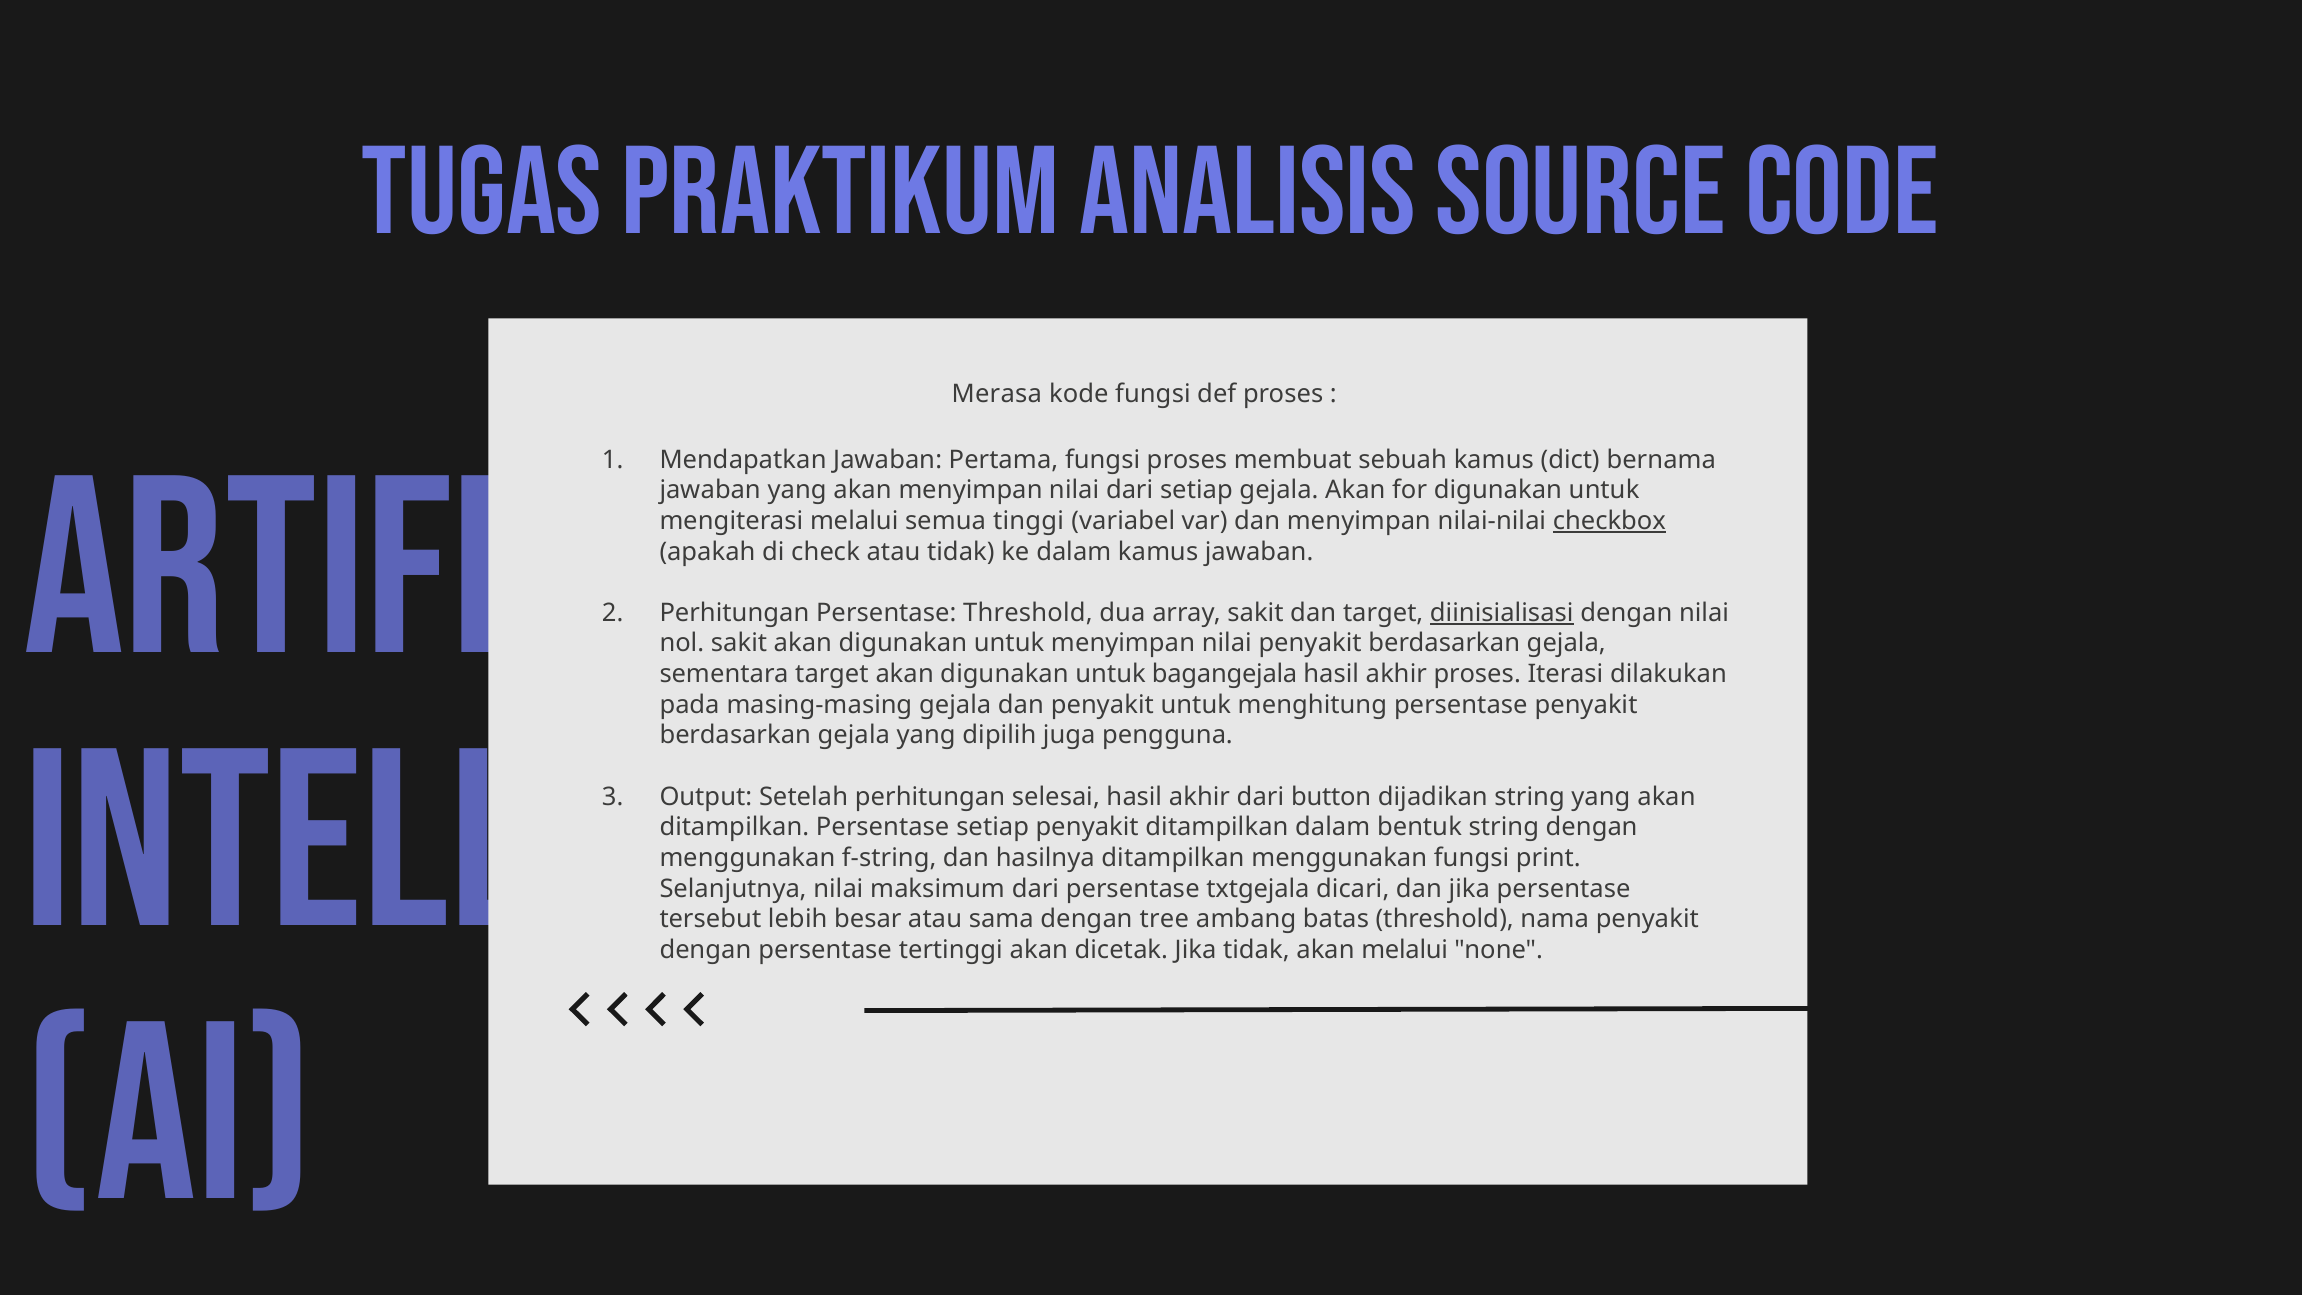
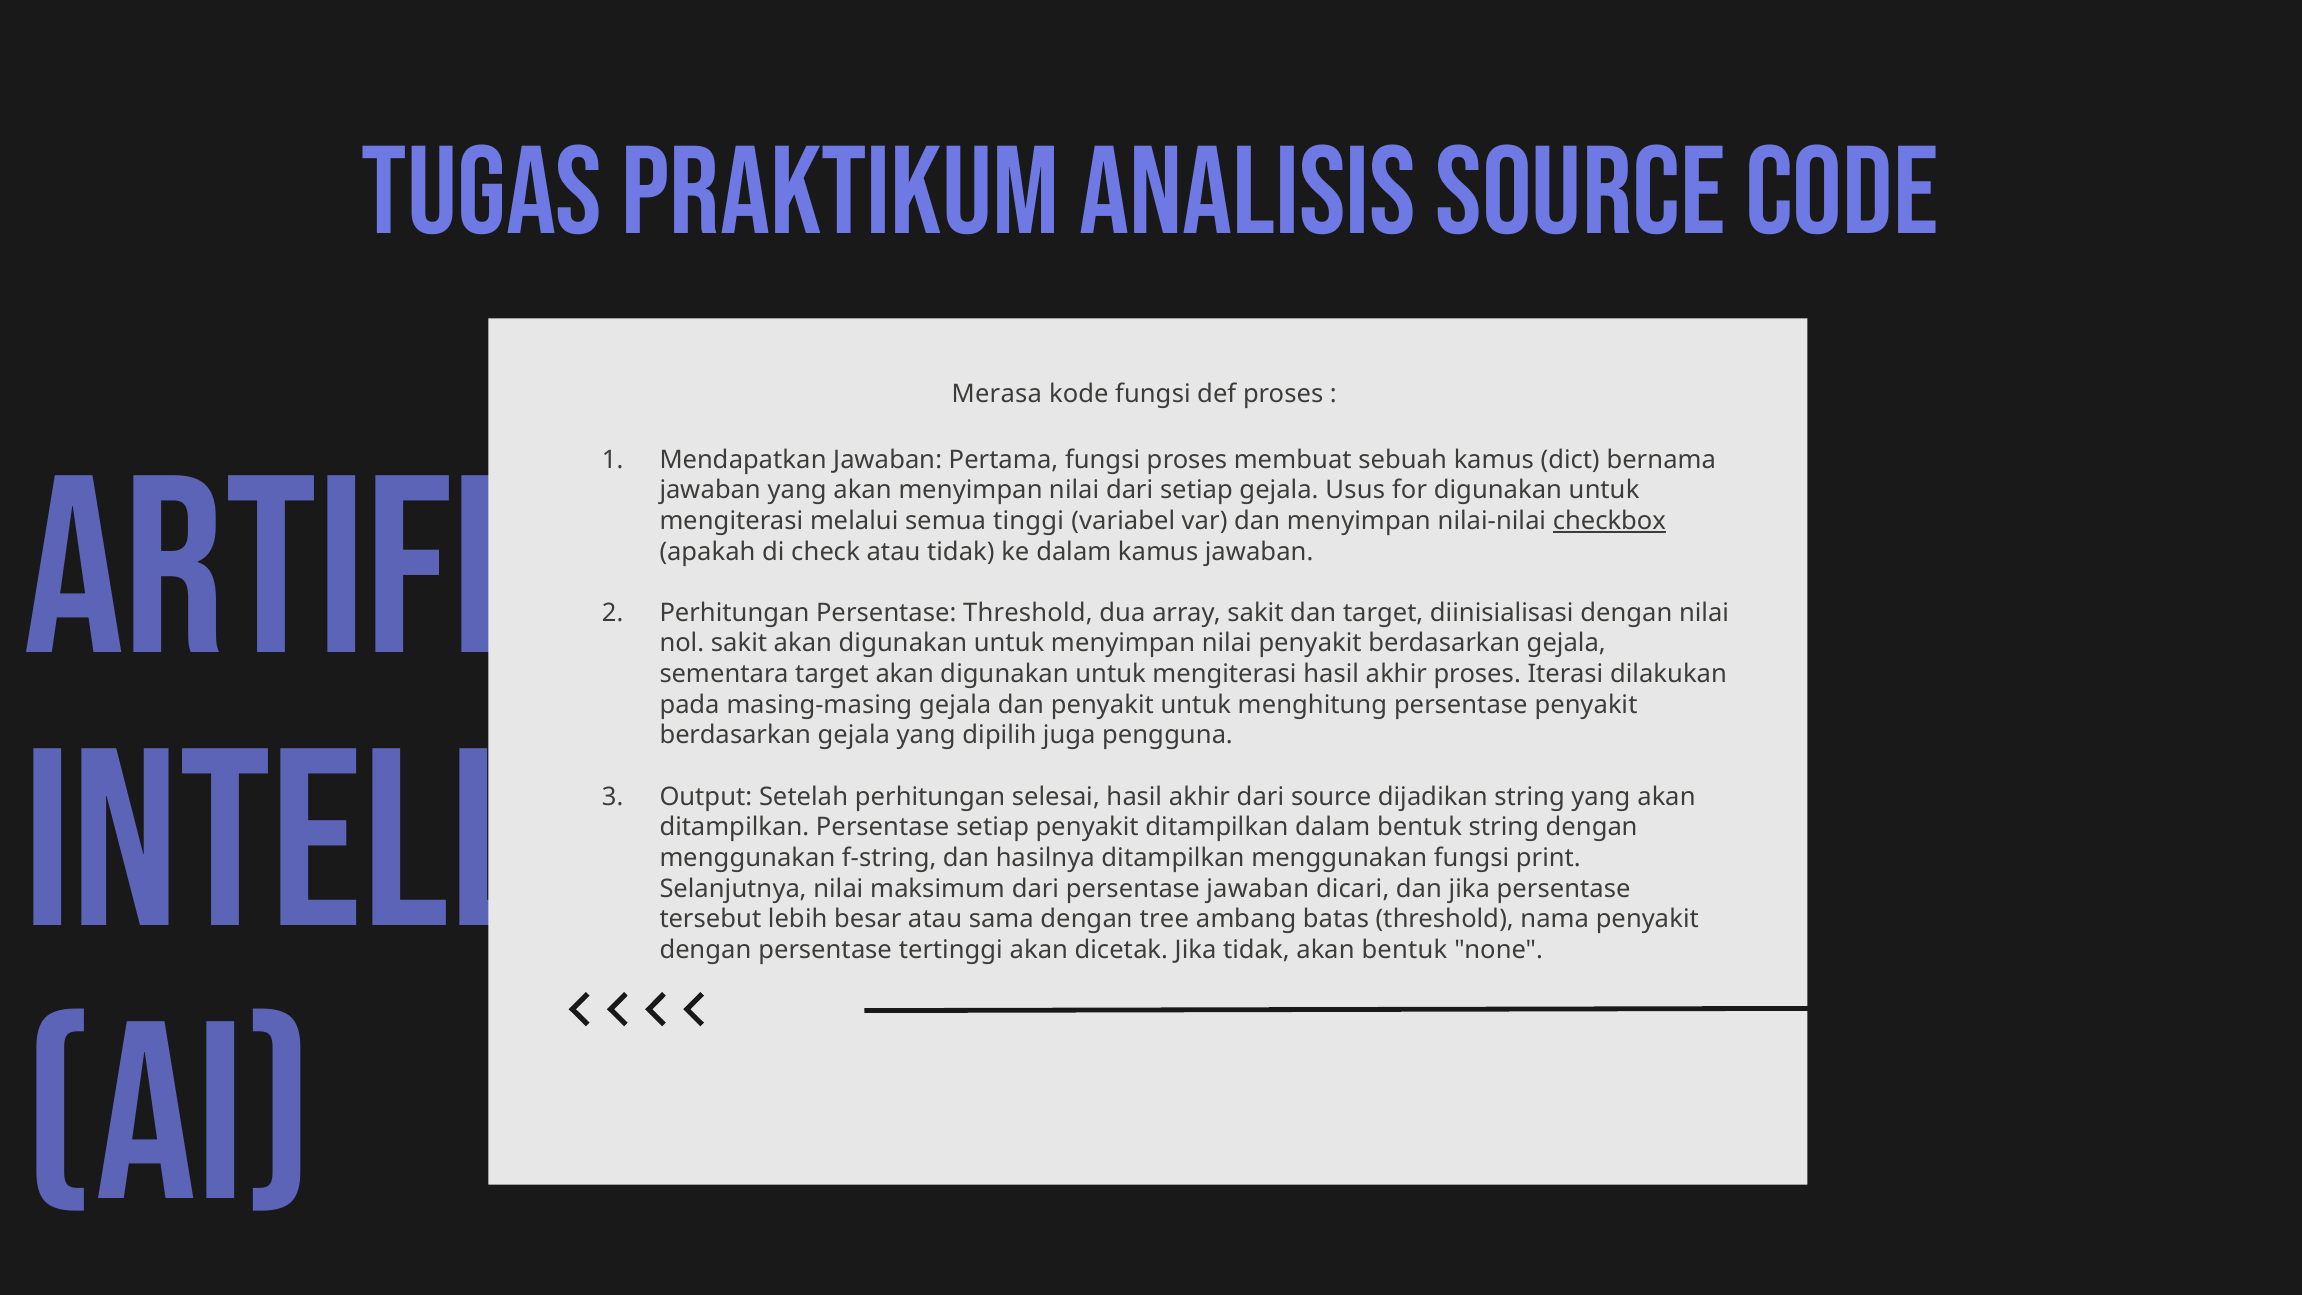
gejala Akan: Akan -> Usus
diinisialisasi underline: present -> none
akan digunakan untuk bagangejala: bagangejala -> mengiterasi
dari button: button -> source
persentase txtgejala: txtgejala -> jawaban
akan melalui: melalui -> bentuk
